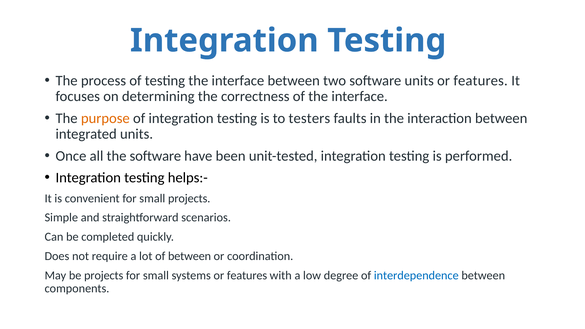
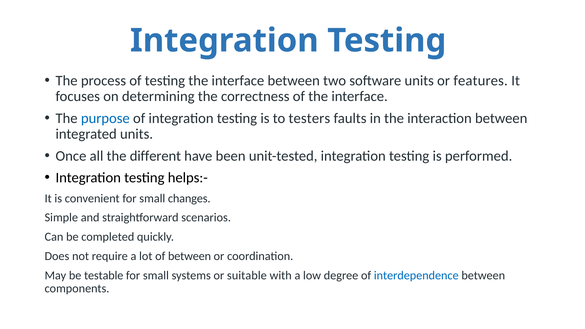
purpose colour: orange -> blue
the software: software -> different
small projects: projects -> changes
be projects: projects -> testable
systems or features: features -> suitable
